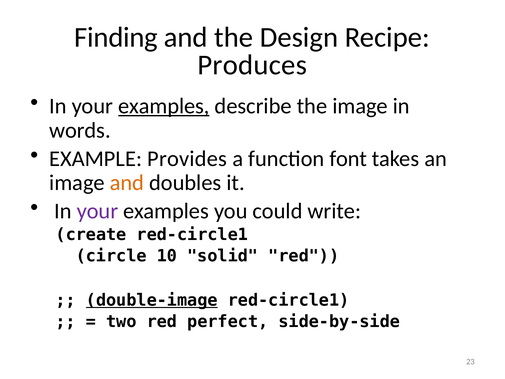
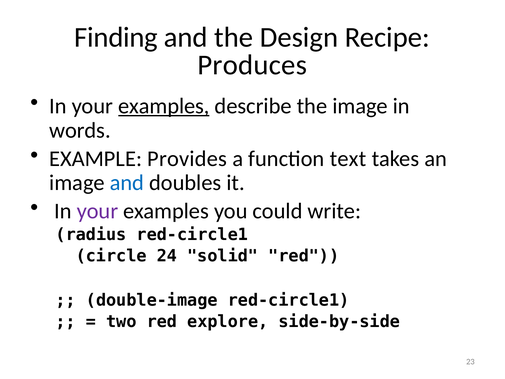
font: font -> text
and at (127, 183) colour: orange -> blue
create: create -> radius
10: 10 -> 24
double-image underline: present -> none
perfect: perfect -> explore
